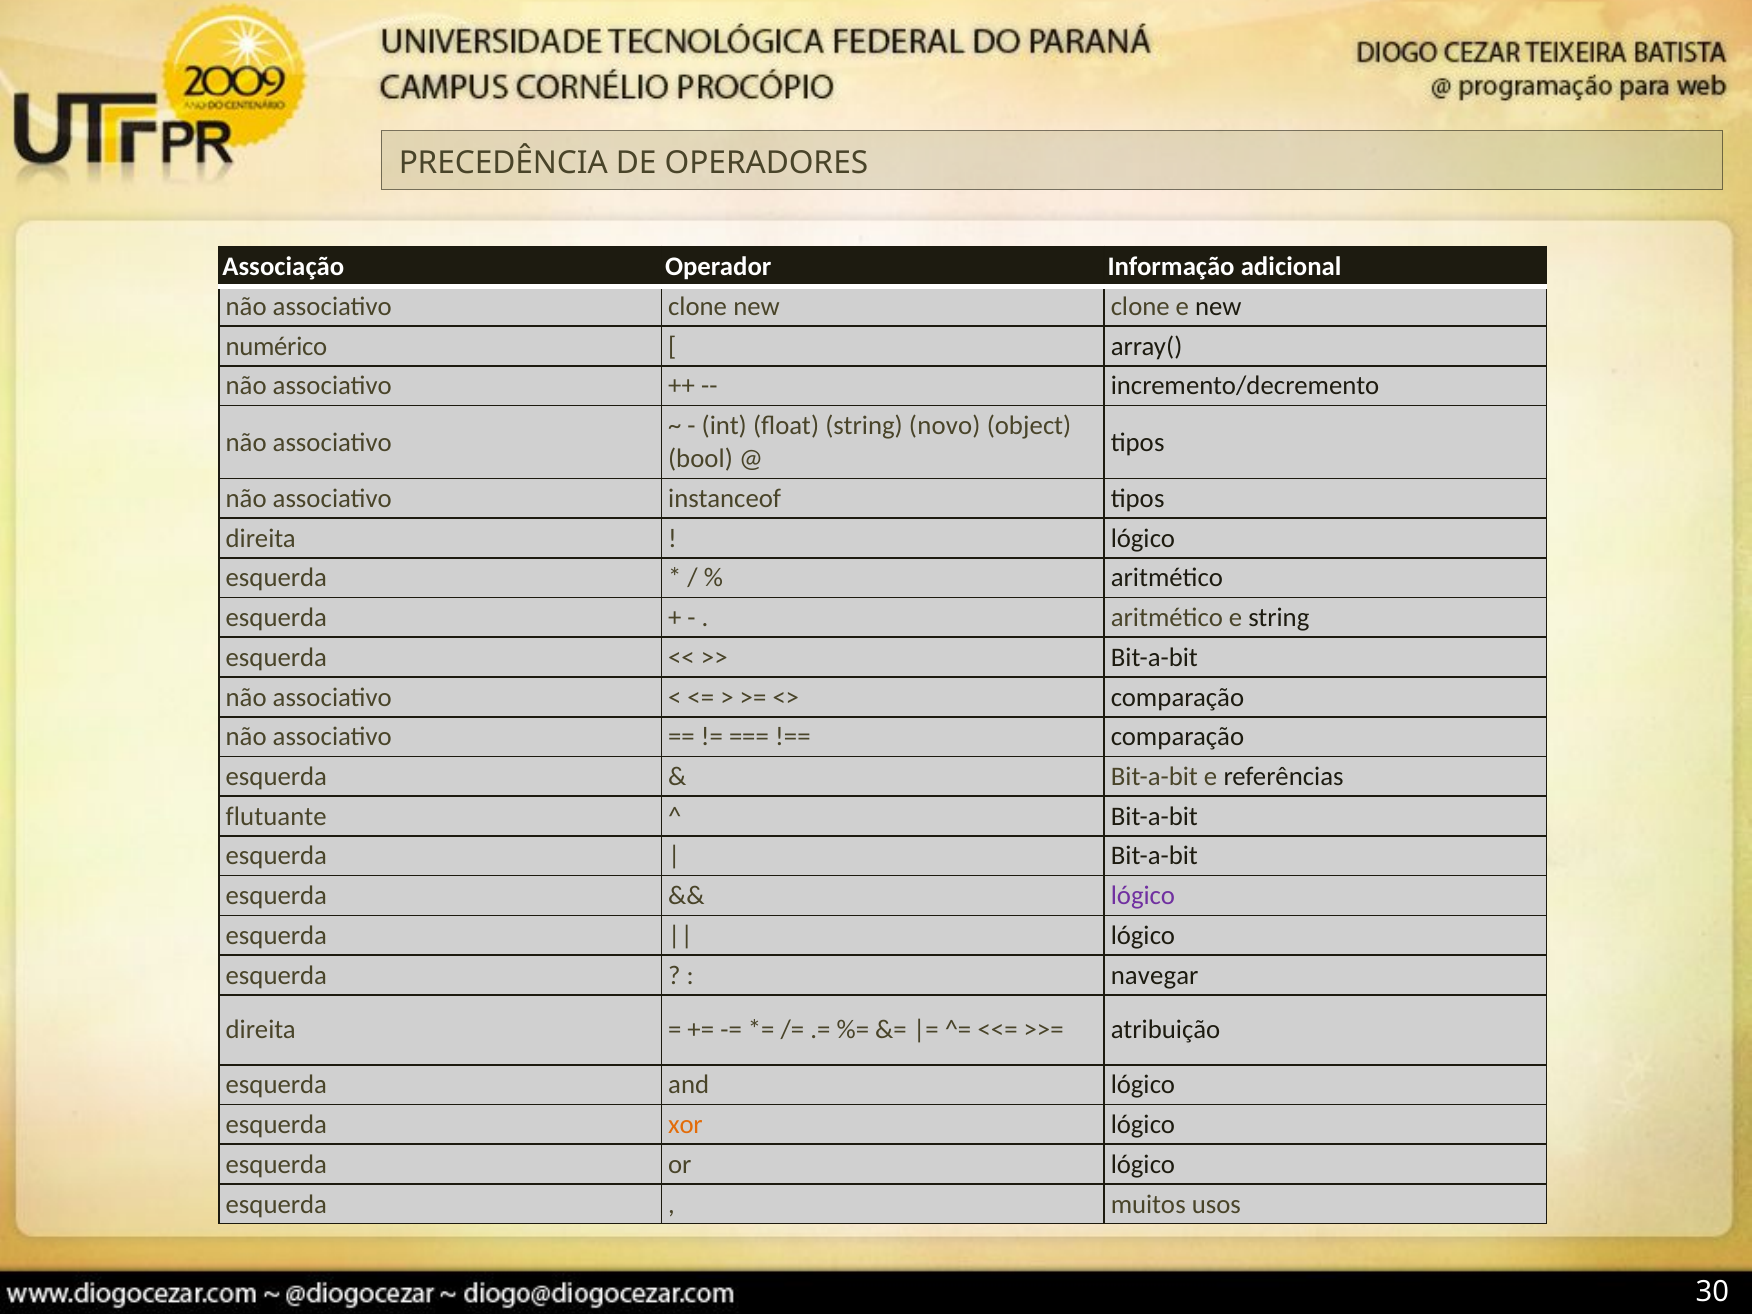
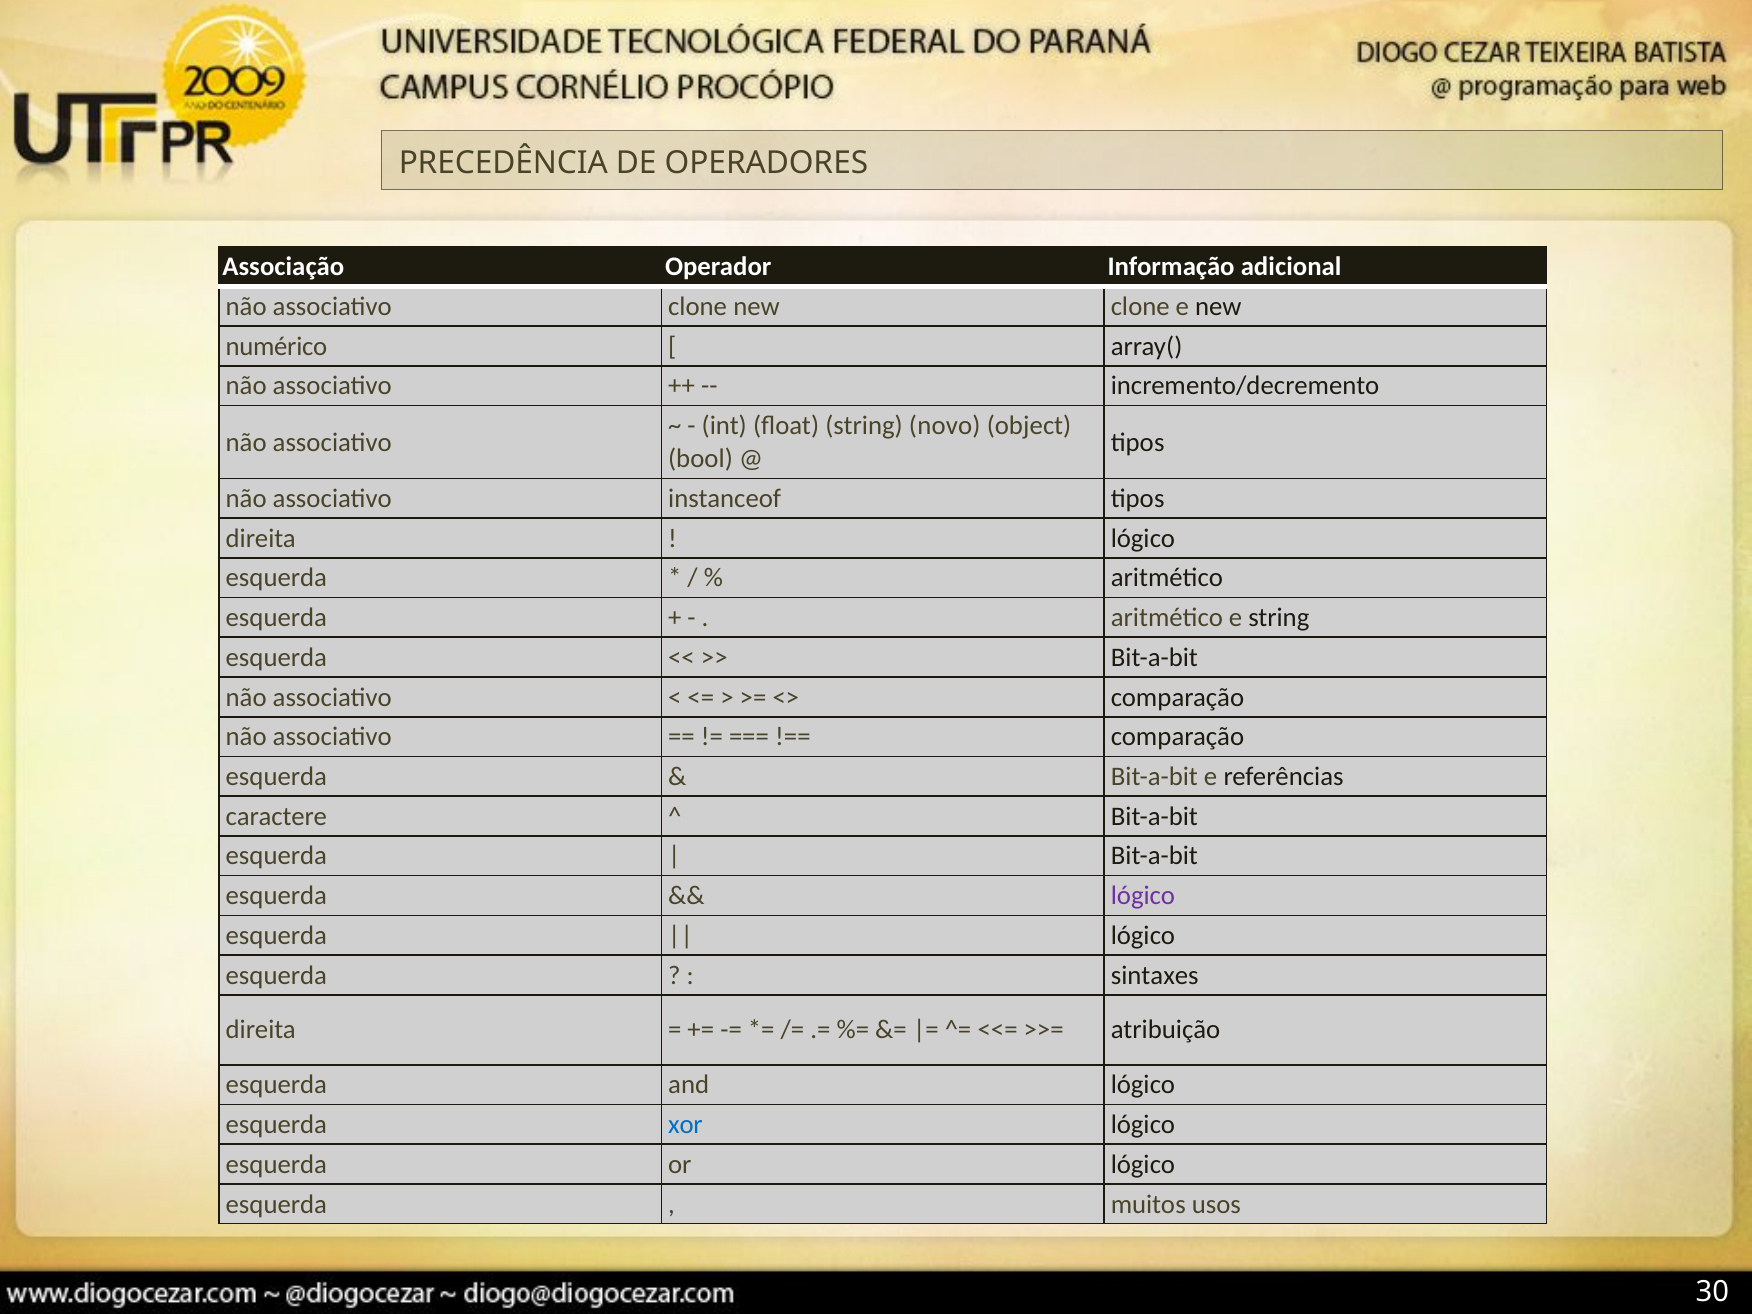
flutuante: flutuante -> caractere
navegar: navegar -> sintaxes
xor colour: orange -> blue
